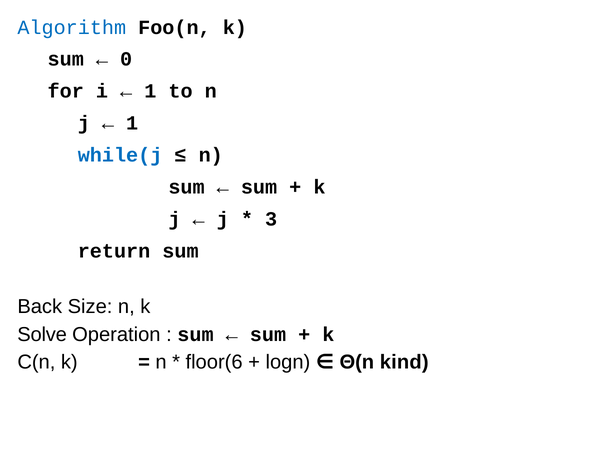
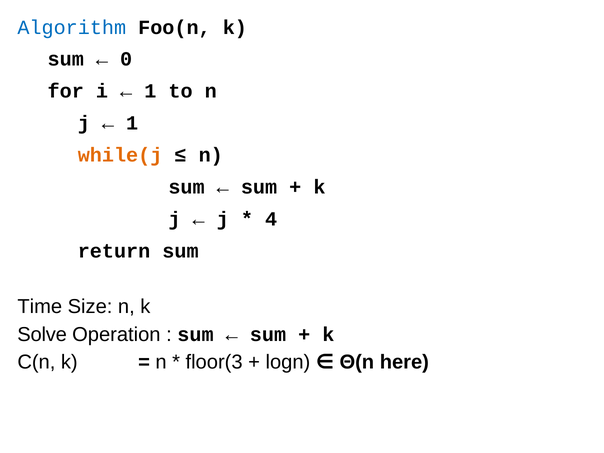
while(j colour: blue -> orange
3: 3 -> 4
Back: Back -> Time
floor(6: floor(6 -> floor(3
kind: kind -> here
